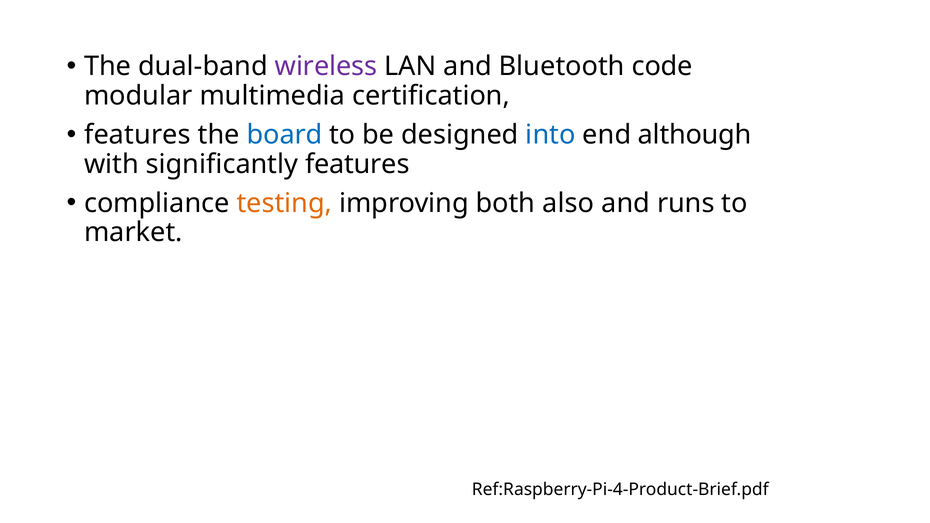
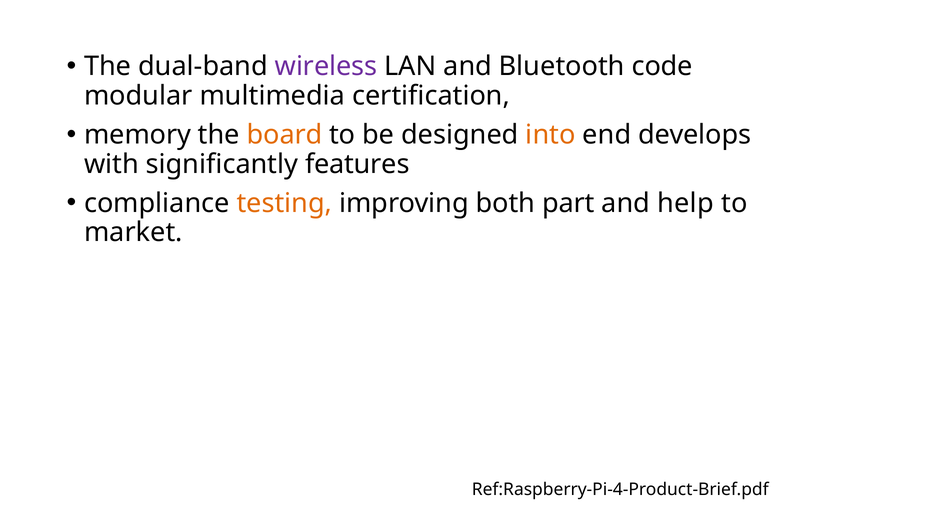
features at (137, 135): features -> memory
board colour: blue -> orange
into colour: blue -> orange
although: although -> develops
also: also -> part
runs: runs -> help
